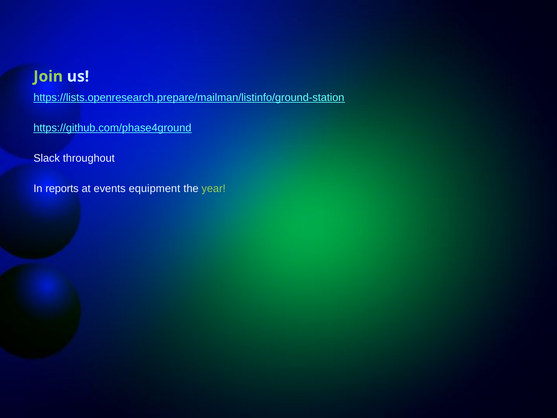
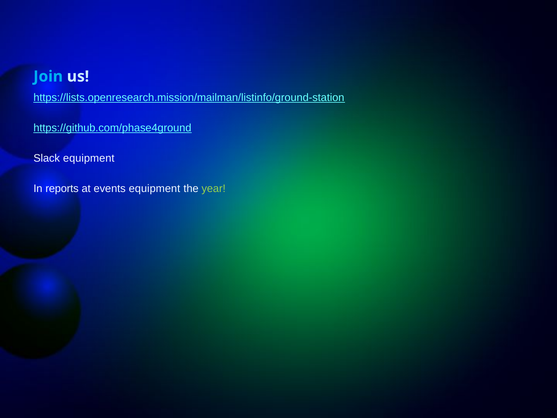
Join colour: light green -> light blue
https://lists.openresearch.prepare/mailman/listinfo/ground-station: https://lists.openresearch.prepare/mailman/listinfo/ground-station -> https://lists.openresearch.mission/mailman/listinfo/ground-station
Slack throughout: throughout -> equipment
